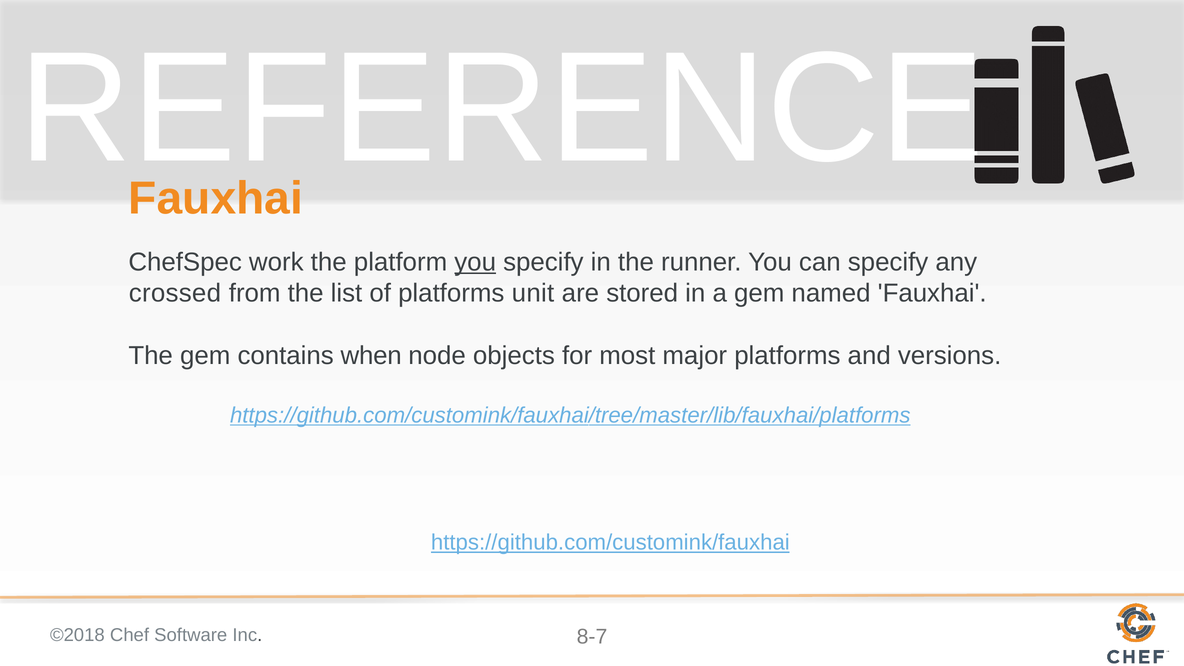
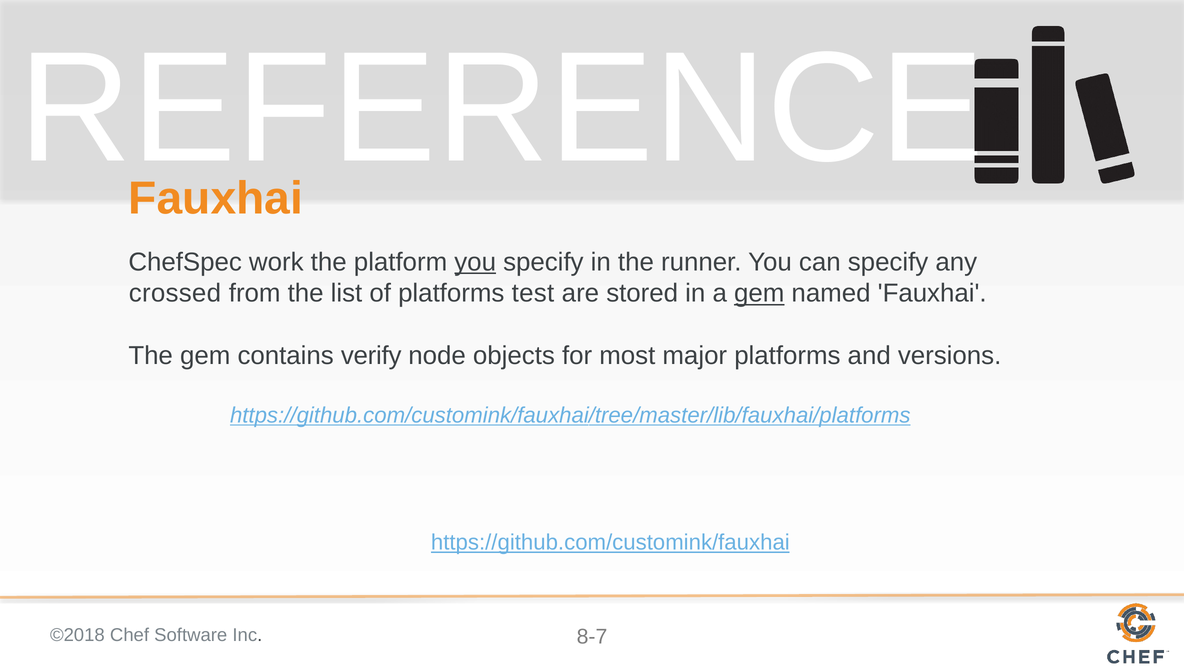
unit: unit -> test
gem at (759, 293) underline: none -> present
when: when -> verify
